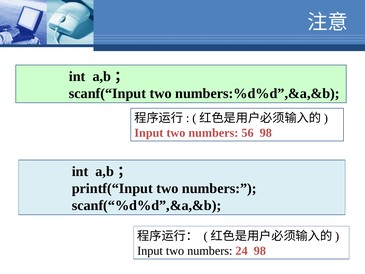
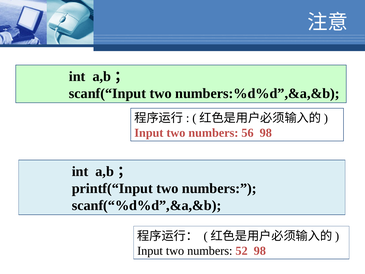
24: 24 -> 52
